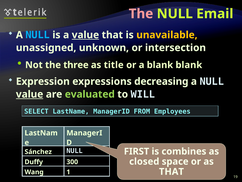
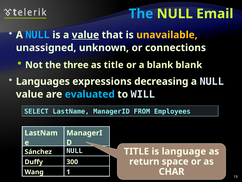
The at (141, 14) colour: pink -> light blue
intersection: intersection -> connections
Expression: Expression -> Languages
value at (30, 94) underline: present -> none
evaluated colour: light green -> light blue
FIRST at (137, 151): FIRST -> TITLE
combines: combines -> language
closed: closed -> return
THAT at (171, 171): THAT -> CHAR
